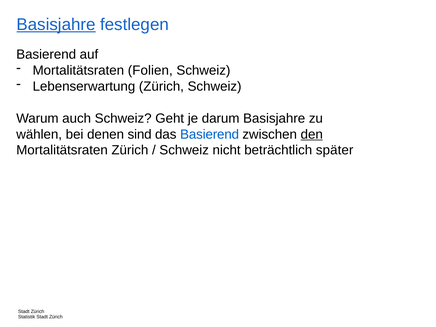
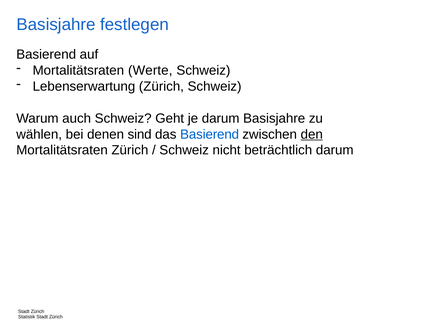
Basisjahre at (56, 25) underline: present -> none
Folien: Folien -> Werte
beträchtlich später: später -> darum
